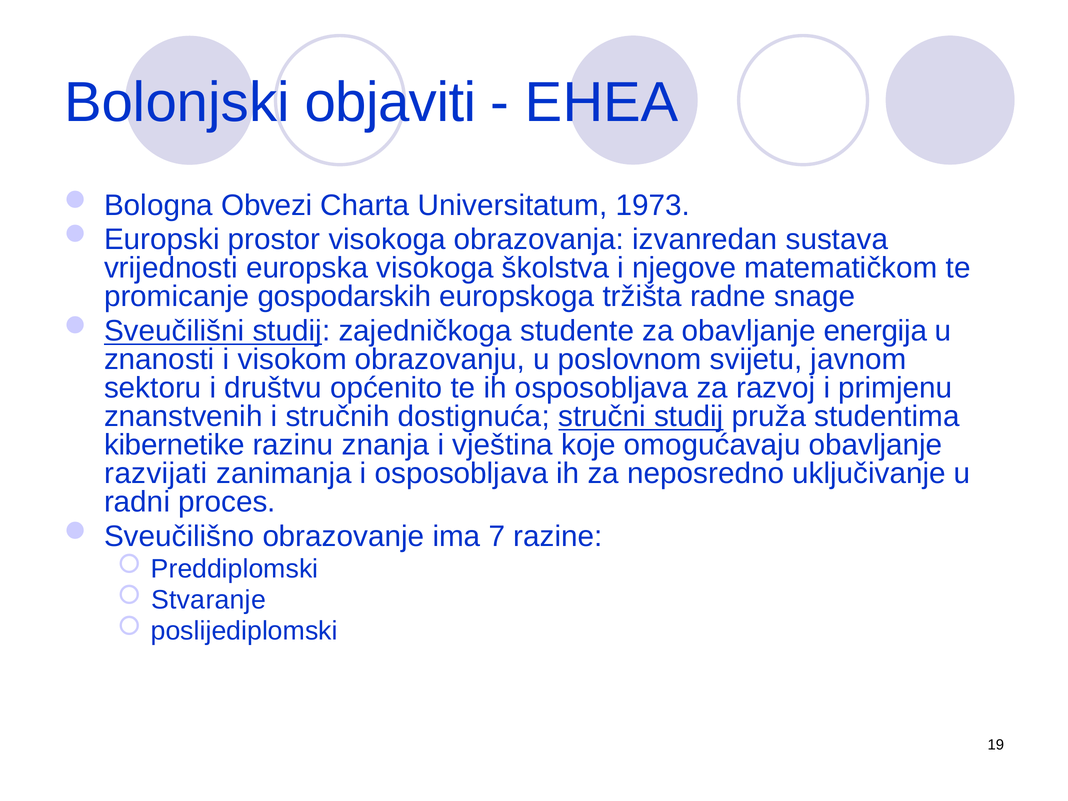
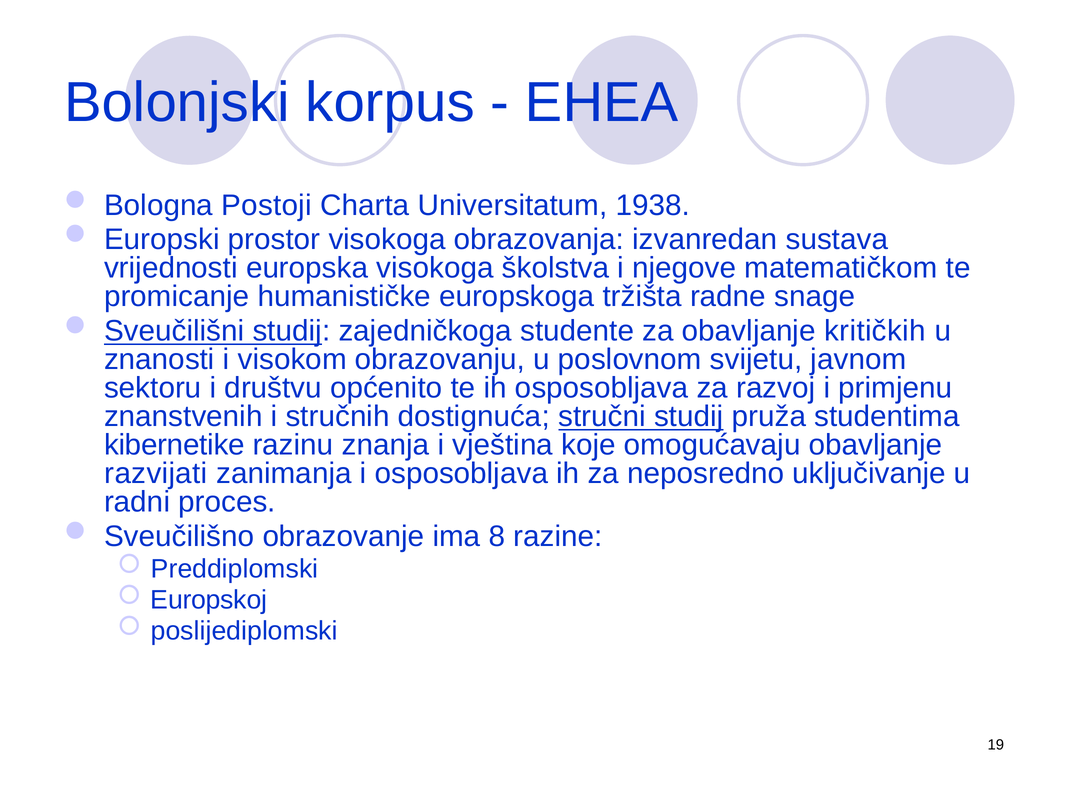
objaviti: objaviti -> korpus
Obvezi: Obvezi -> Postoji
1973: 1973 -> 1938
gospodarskih: gospodarskih -> humanističke
energija: energija -> kritičkih
7: 7 -> 8
Stvaranje: Stvaranje -> Europskoj
